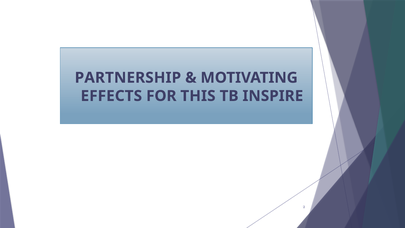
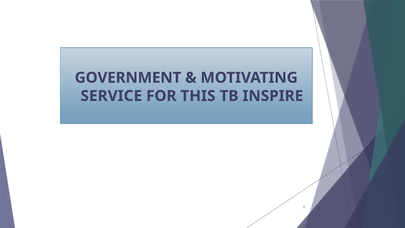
PARTNERSHIP: PARTNERSHIP -> GOVERNMENT
EFFECTS: EFFECTS -> SERVICE
